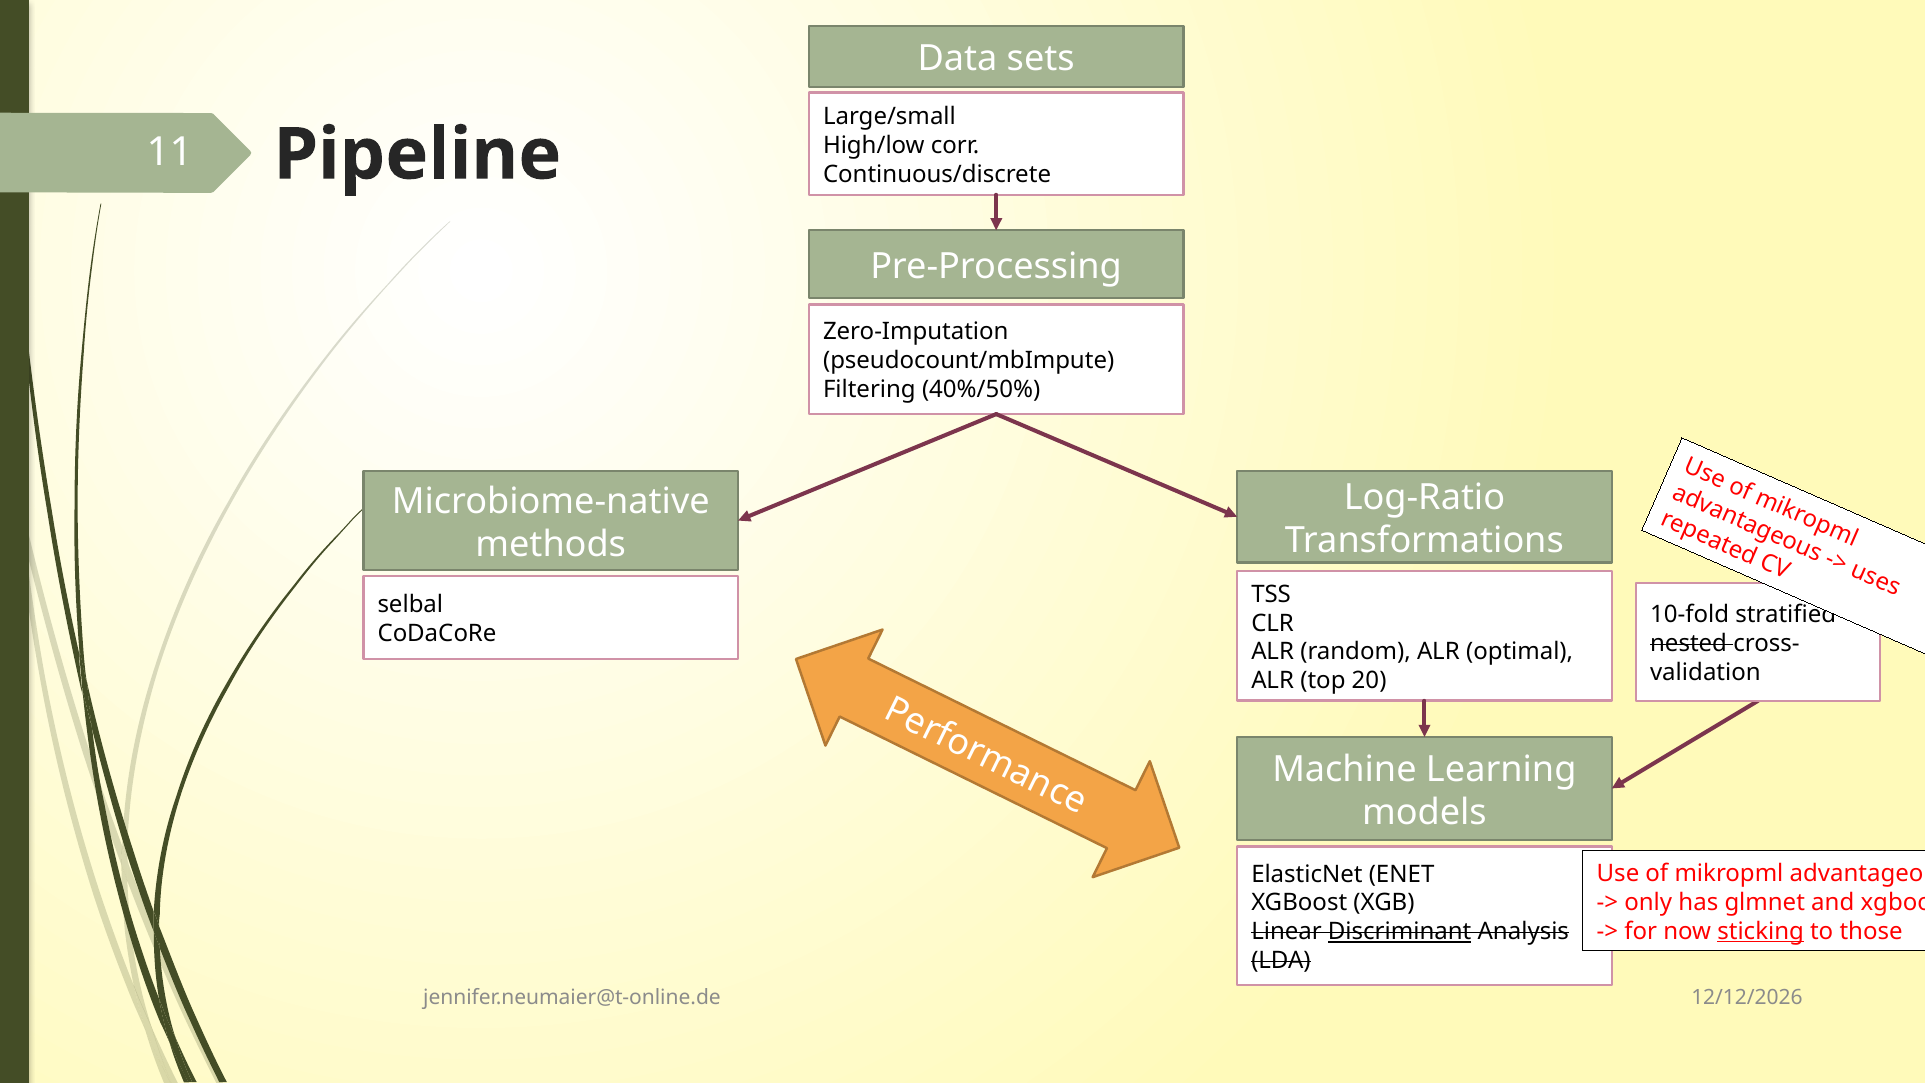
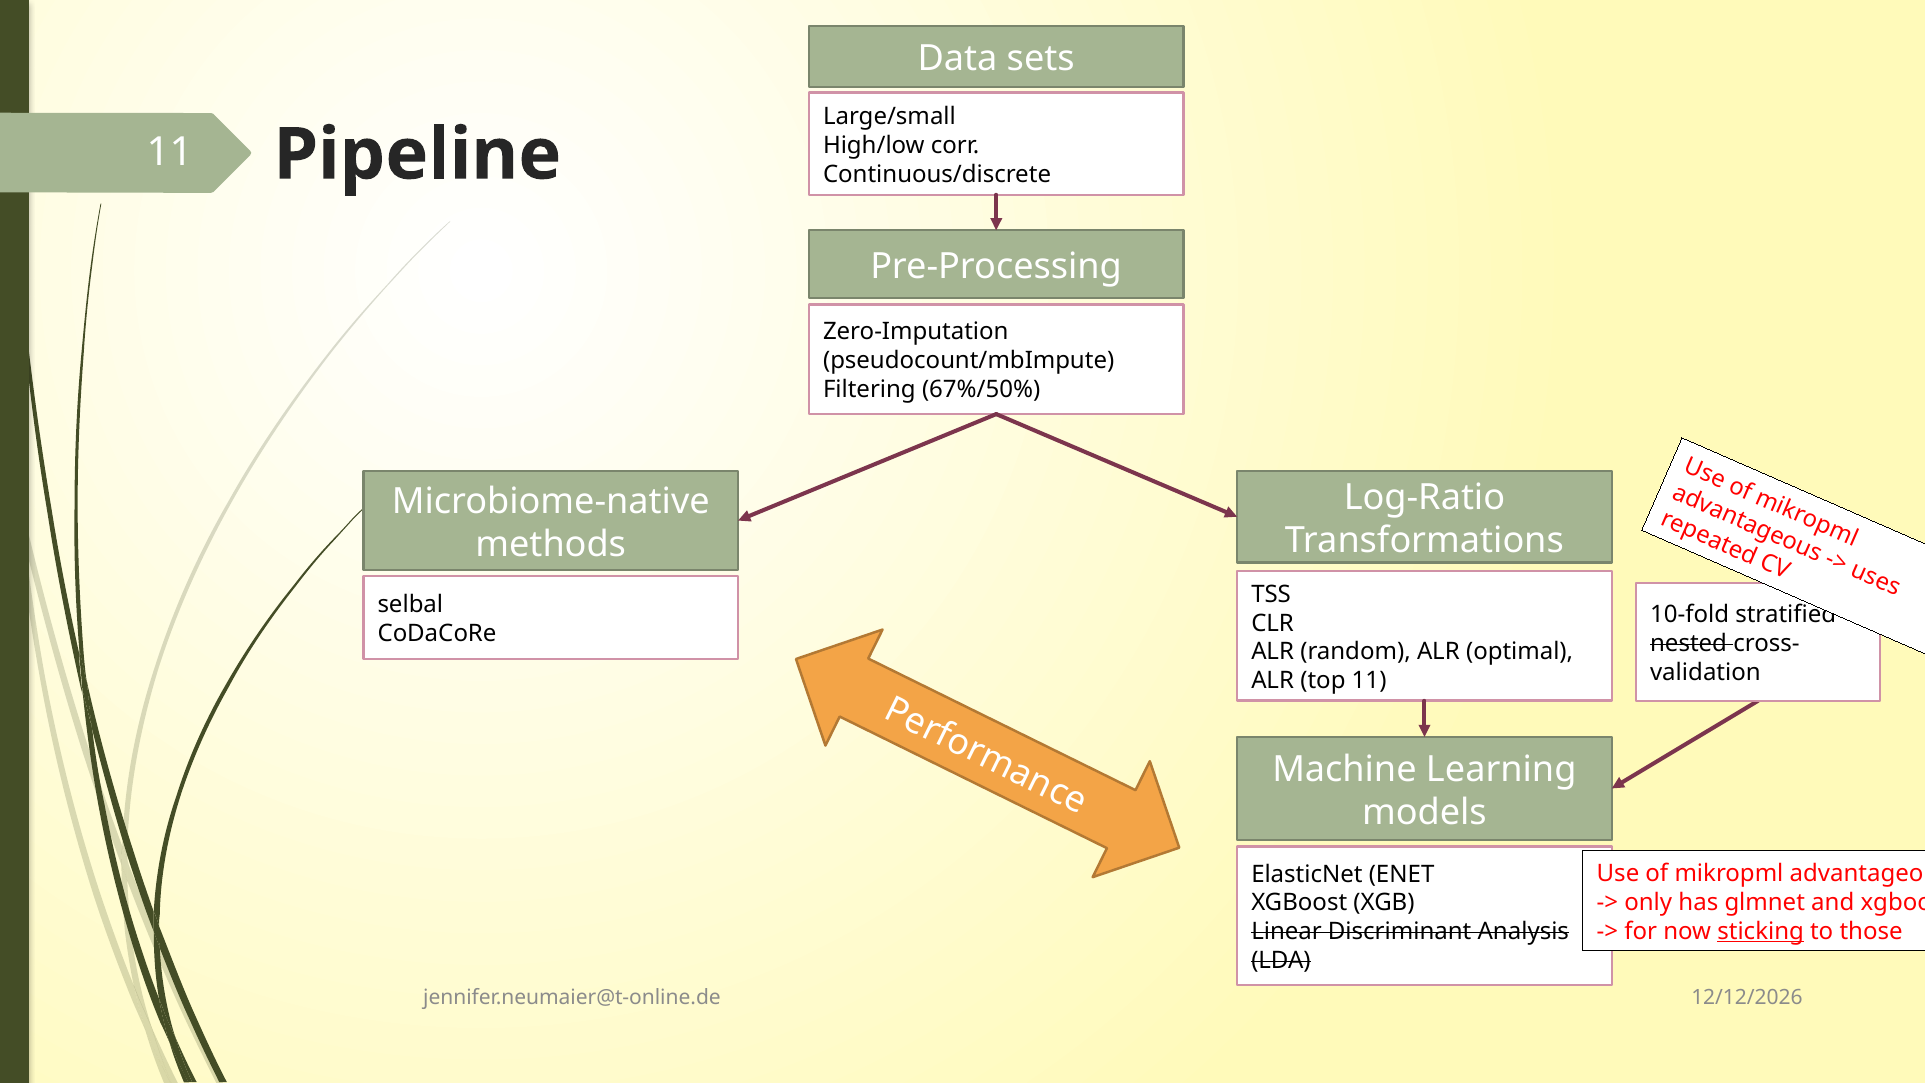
40%/50%: 40%/50% -> 67%/50%
top 20: 20 -> 11
Discriminant underline: present -> none
